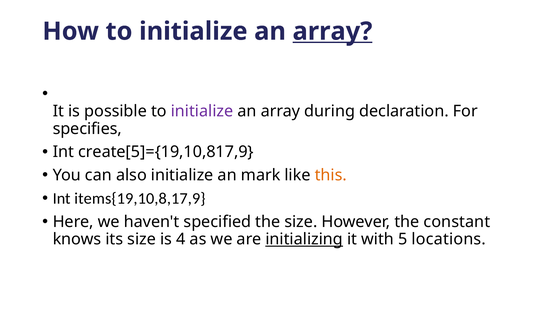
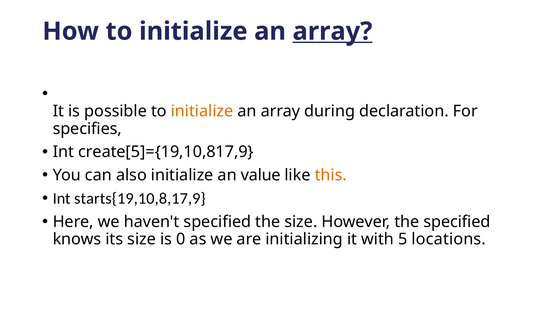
initialize at (202, 111) colour: purple -> orange
mark: mark -> value
items{19,10,8,17,9: items{19,10,8,17,9 -> starts{19,10,8,17,9
the constant: constant -> specified
4: 4 -> 0
initializing underline: present -> none
